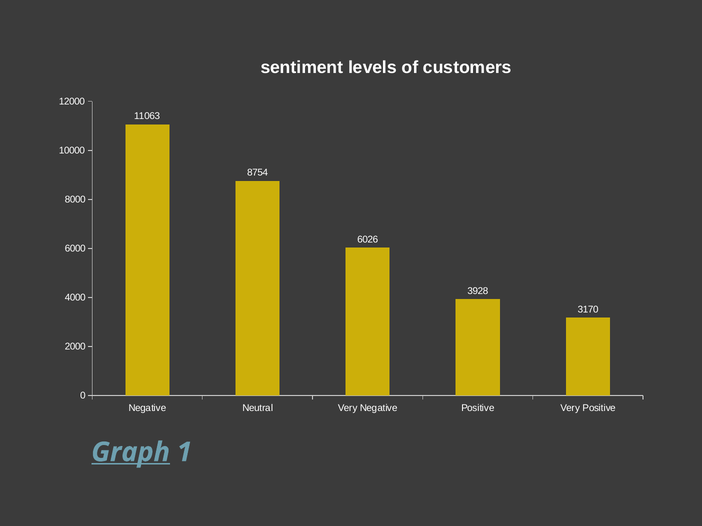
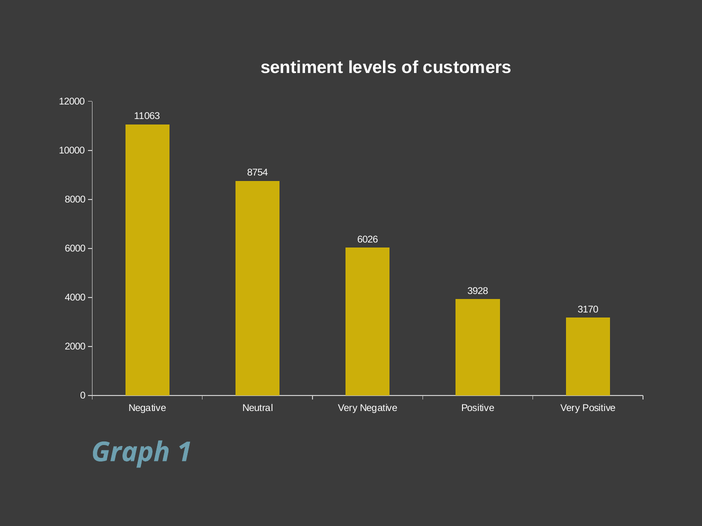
Graph underline: present -> none
